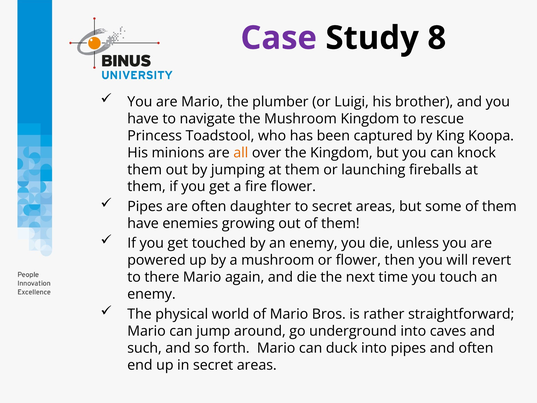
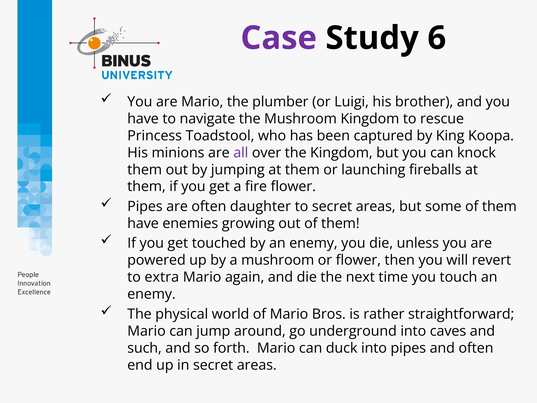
8: 8 -> 6
all colour: orange -> purple
there: there -> extra
